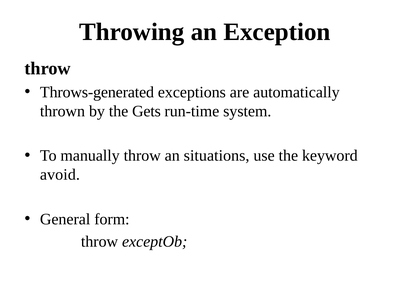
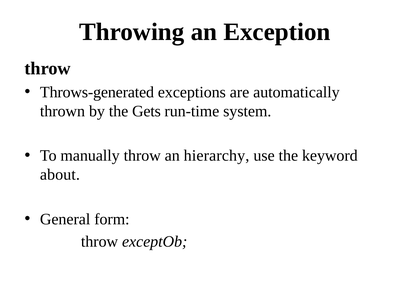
situations: situations -> hierarchy
avoid: avoid -> about
